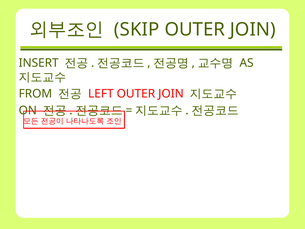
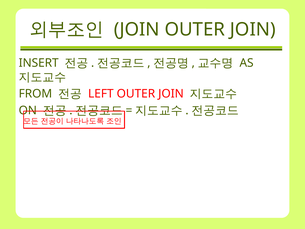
SKIP at (137, 30): SKIP -> JOIN
